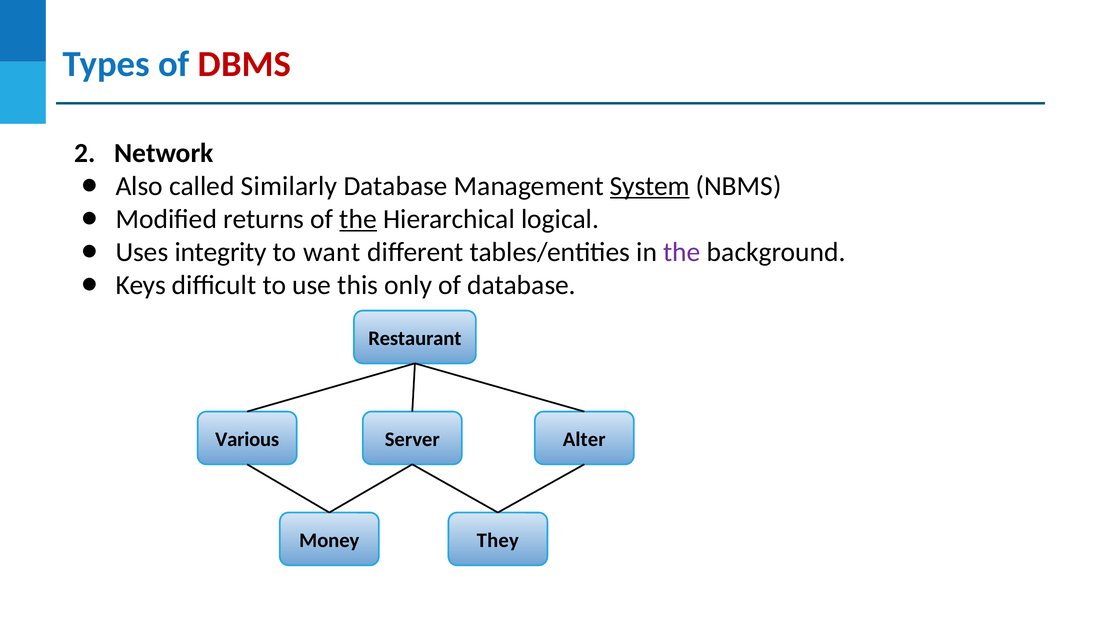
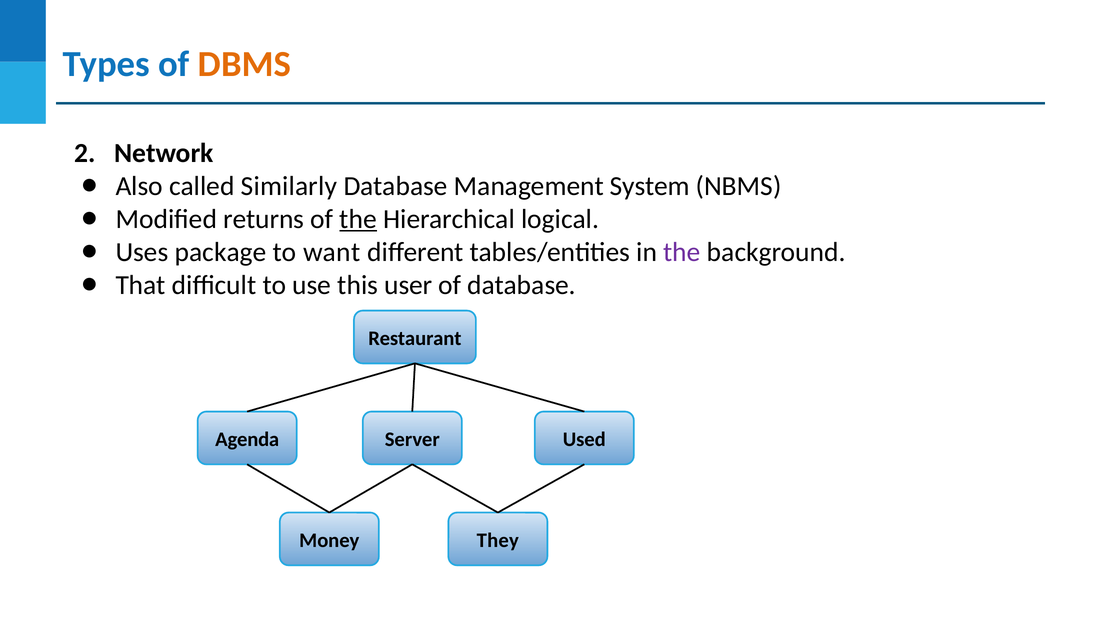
DBMS colour: red -> orange
System underline: present -> none
integrity: integrity -> package
Keys: Keys -> That
only: only -> user
Various: Various -> Agenda
Alter: Alter -> Used
